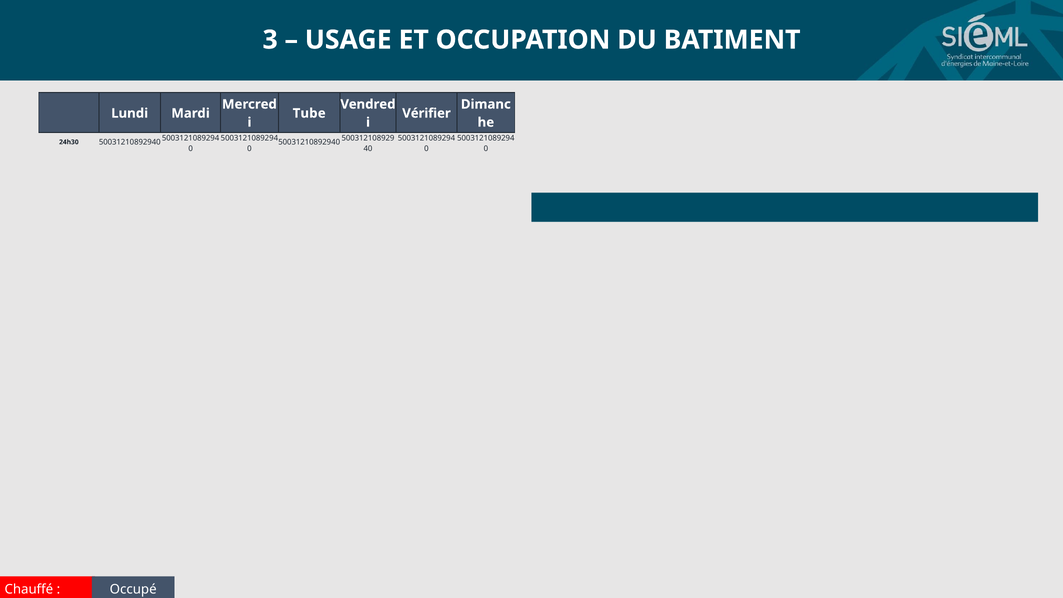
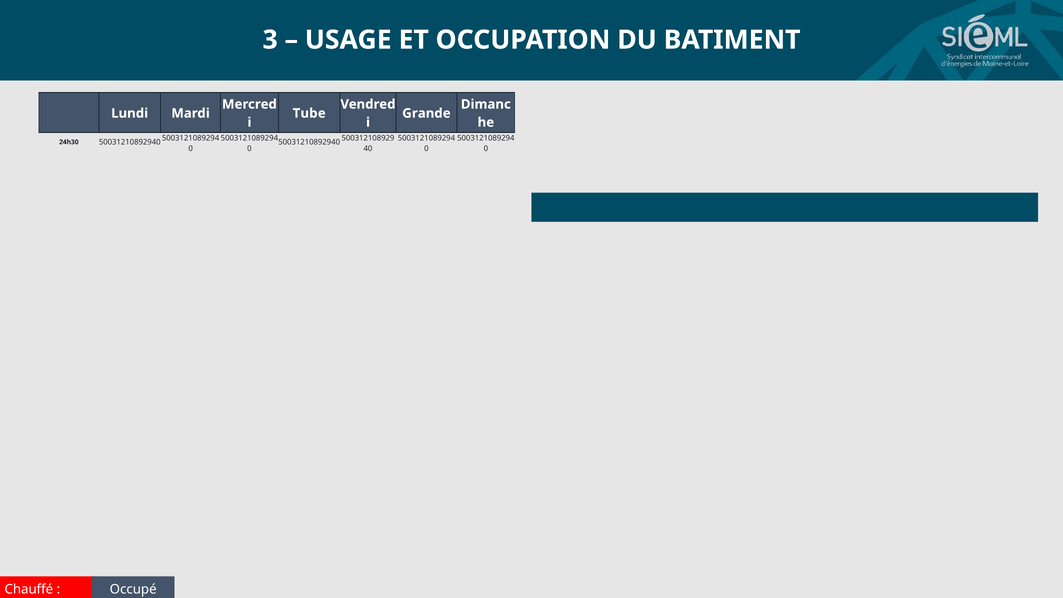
Vérifier: Vérifier -> Grande
